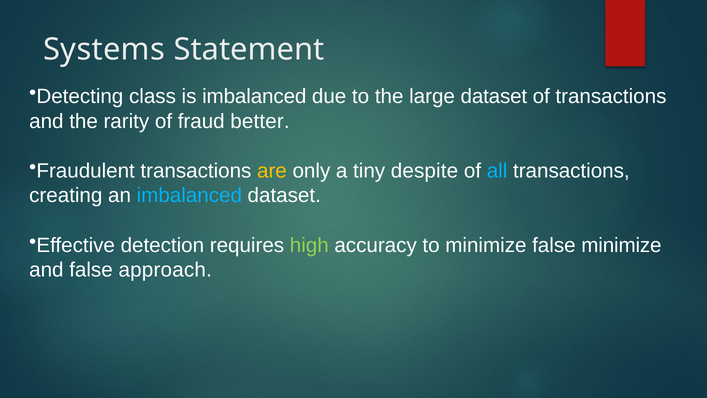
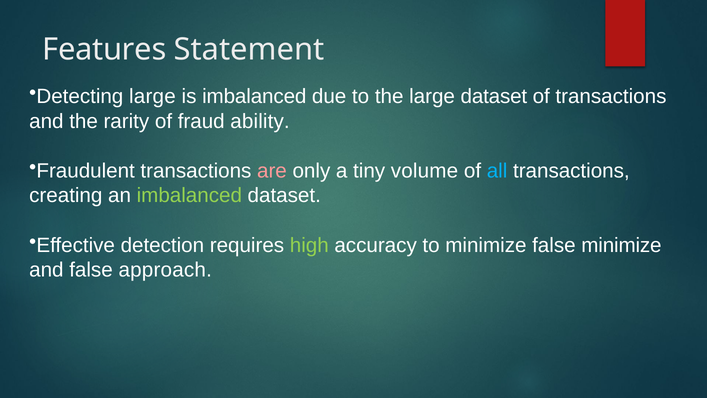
Systems: Systems -> Features
Detecting class: class -> large
better: better -> ability
are colour: yellow -> pink
despite: despite -> volume
imbalanced at (189, 195) colour: light blue -> light green
